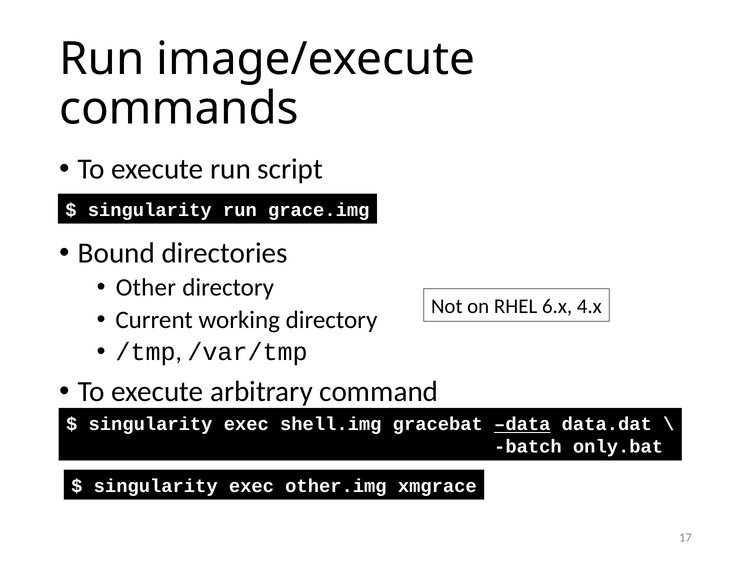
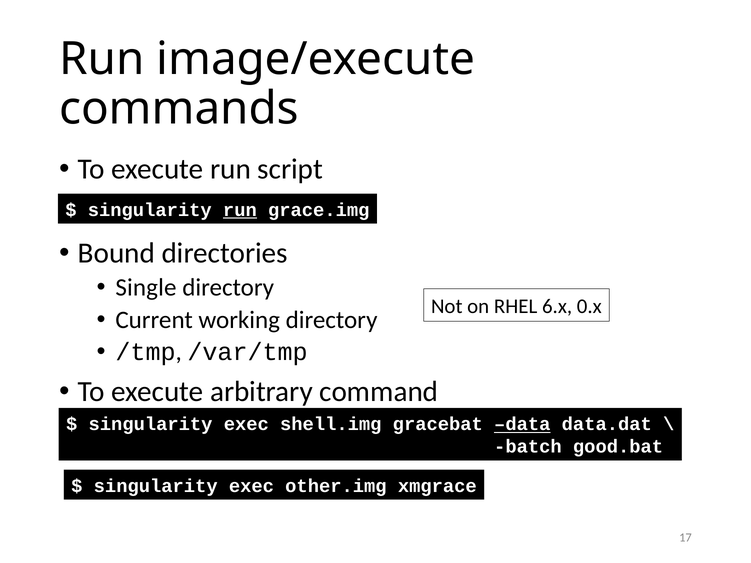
run at (240, 210) underline: none -> present
Other: Other -> Single
4.x: 4.x -> 0.x
only.bat: only.bat -> good.bat
